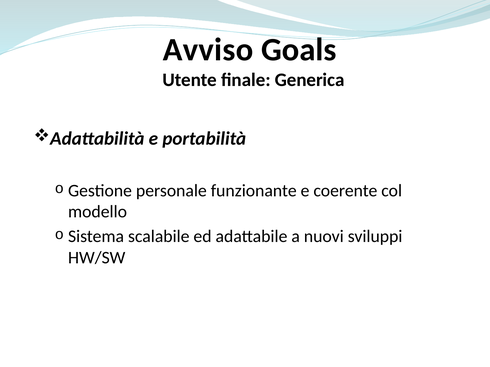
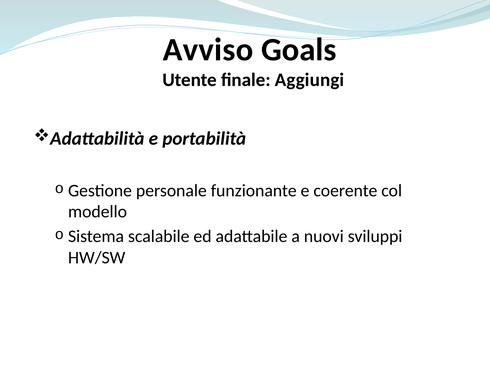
Generica: Generica -> Aggiungi
